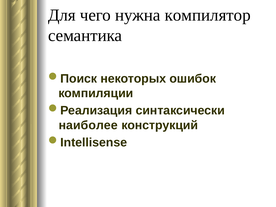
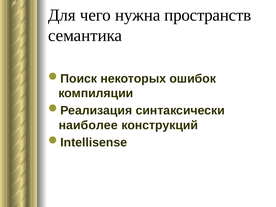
компилятор: компилятор -> пространств
